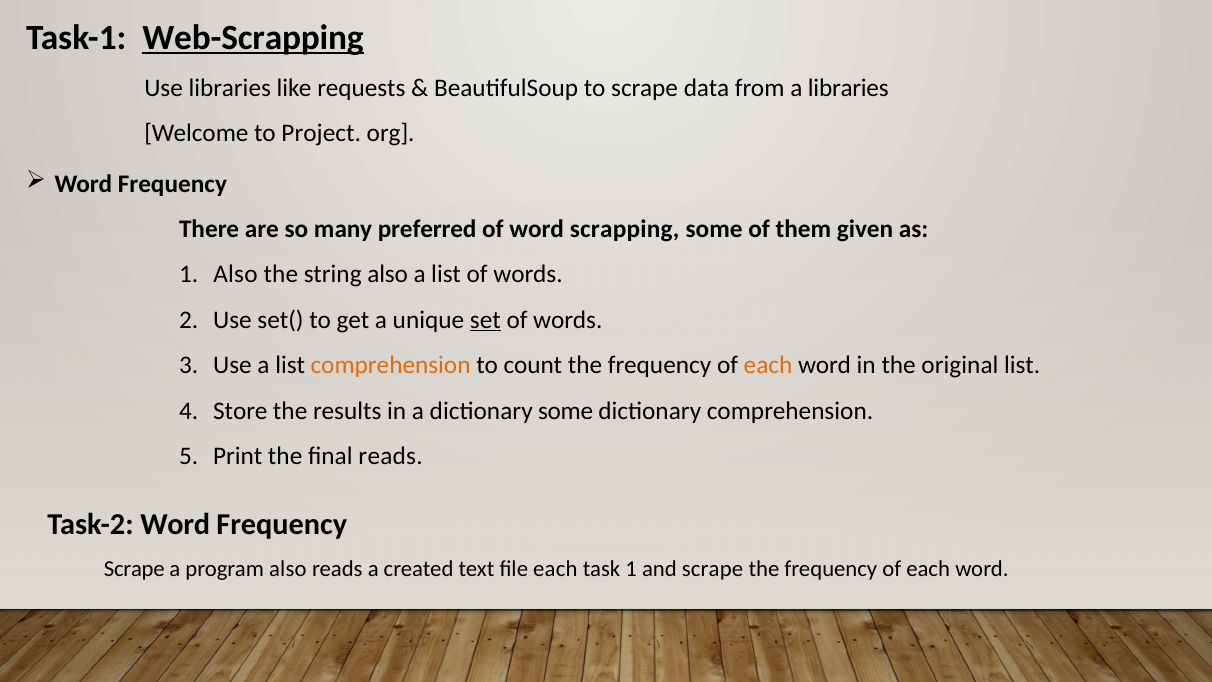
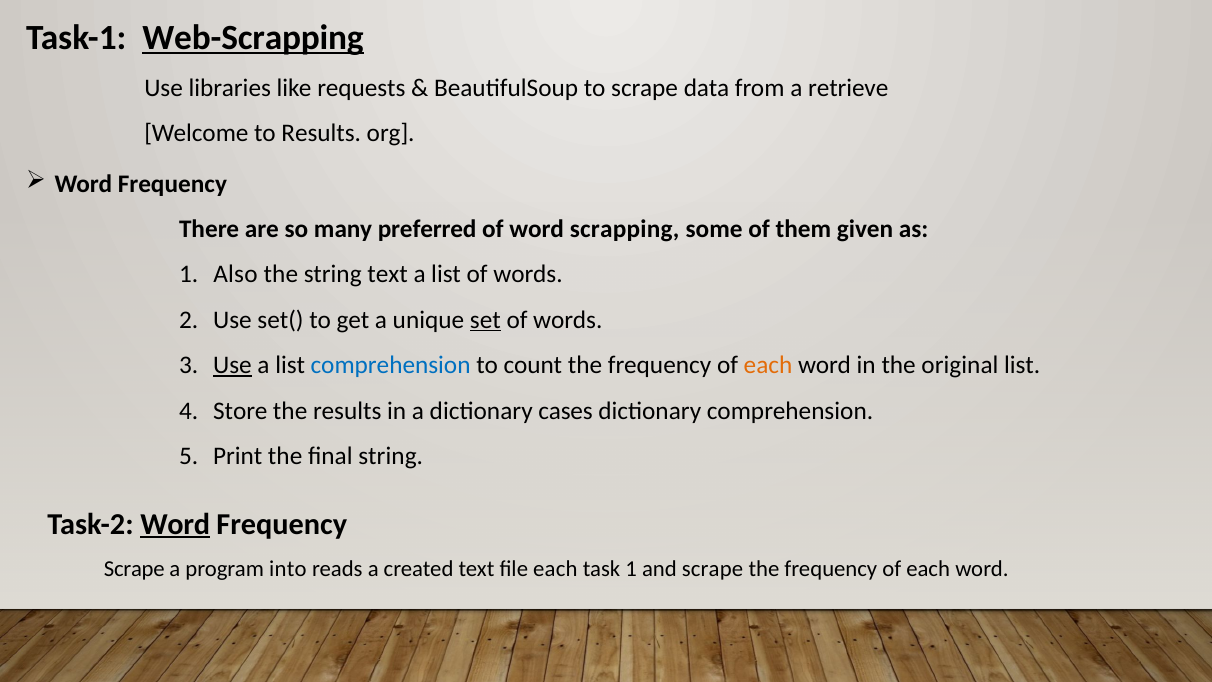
a libraries: libraries -> retrieve
to Project: Project -> Results
string also: also -> text
Use at (232, 365) underline: none -> present
comprehension at (391, 365) colour: orange -> blue
dictionary some: some -> cases
final reads: reads -> string
Word at (175, 524) underline: none -> present
program also: also -> into
